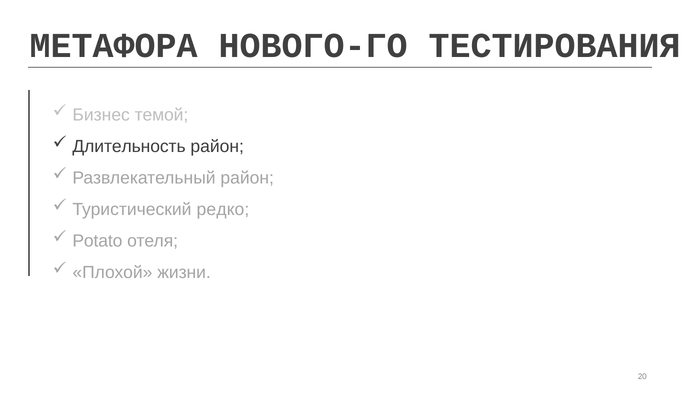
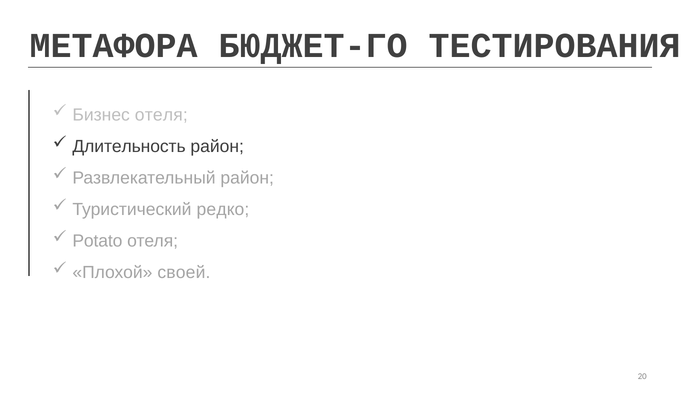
НОВОГО-ГО: НОВОГО-ГО -> БЮДЖЕТ-ГО
Бизнес темой: темой -> отеля
жизни: жизни -> своей
